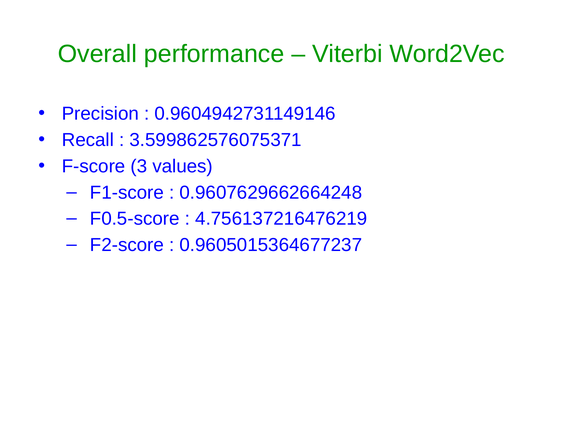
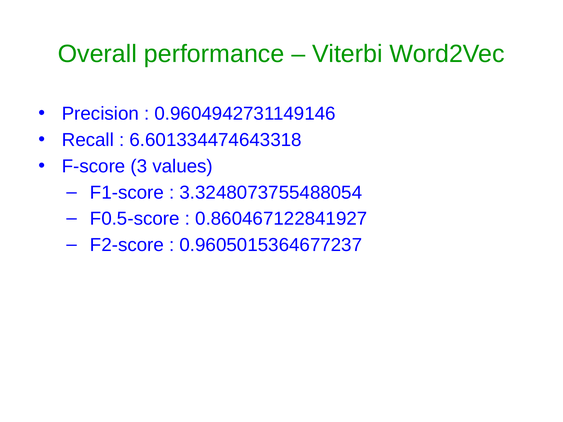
3.599862576075371: 3.599862576075371 -> 6.601334474643318
0.9607629662664248: 0.9607629662664248 -> 3.3248073755488054
4.756137216476219: 4.756137216476219 -> 0.860467122841927
